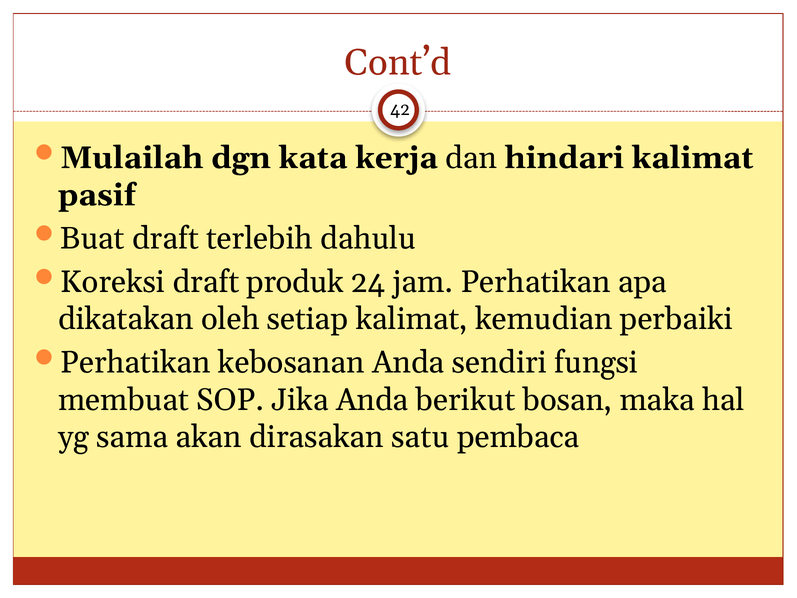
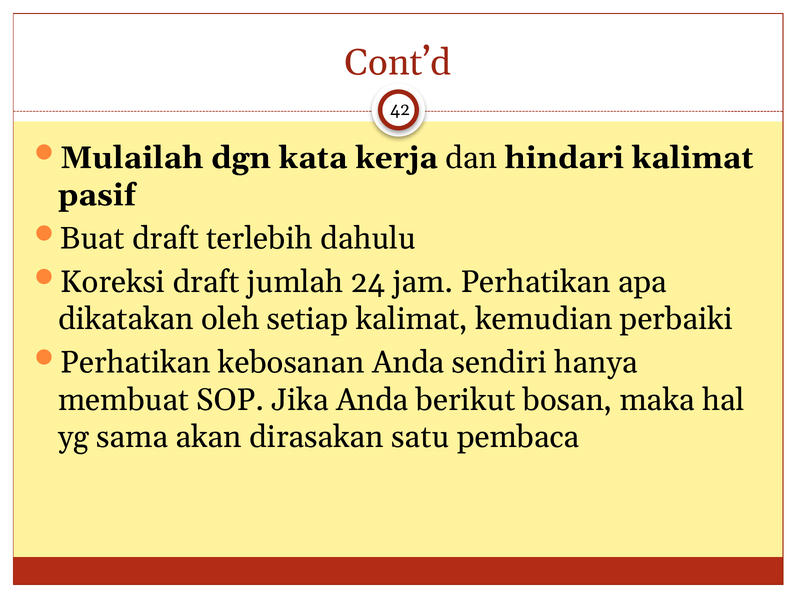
produk: produk -> jumlah
fungsi: fungsi -> hanya
